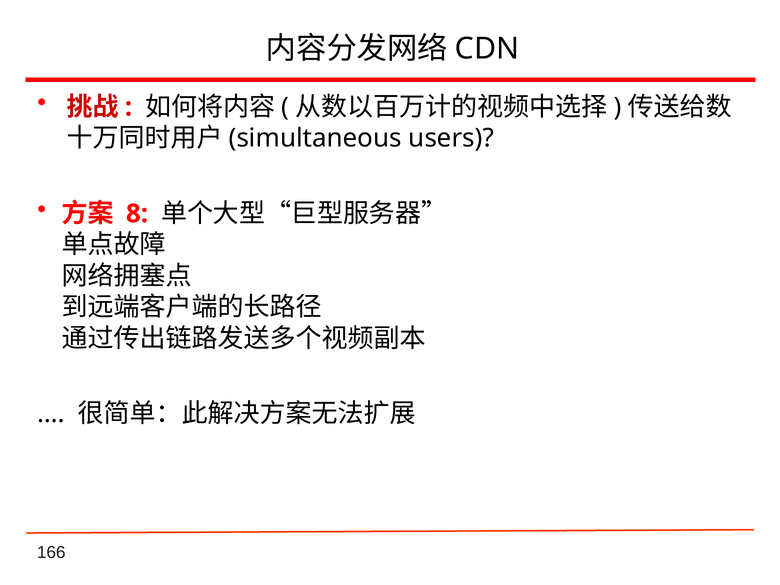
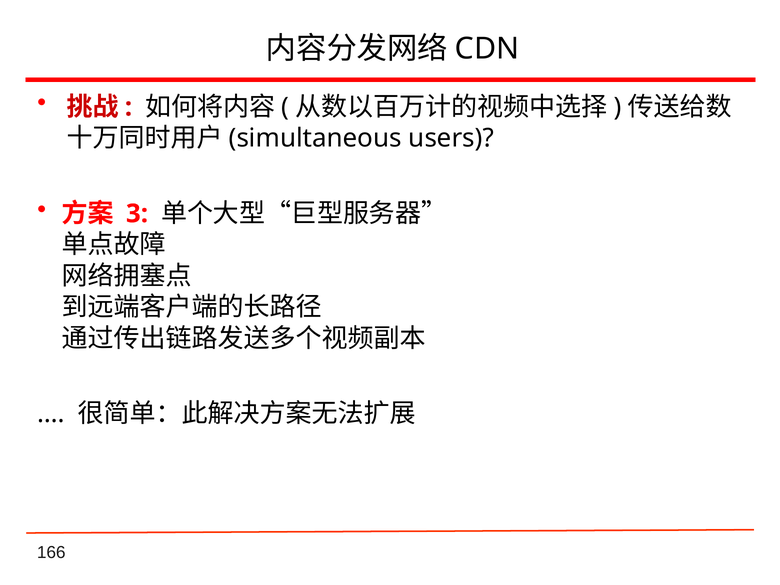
8: 8 -> 3
